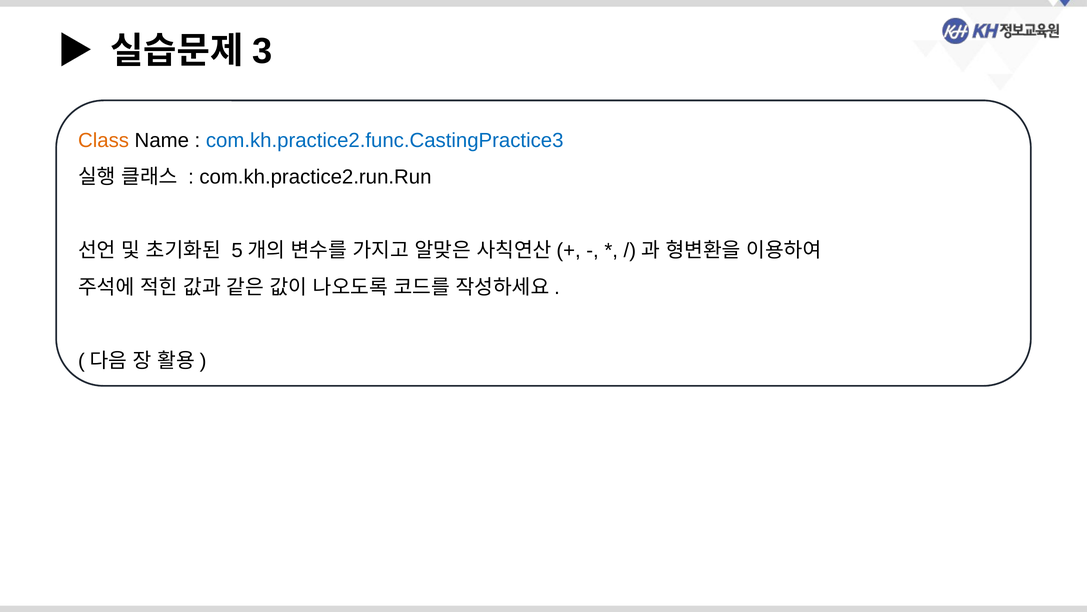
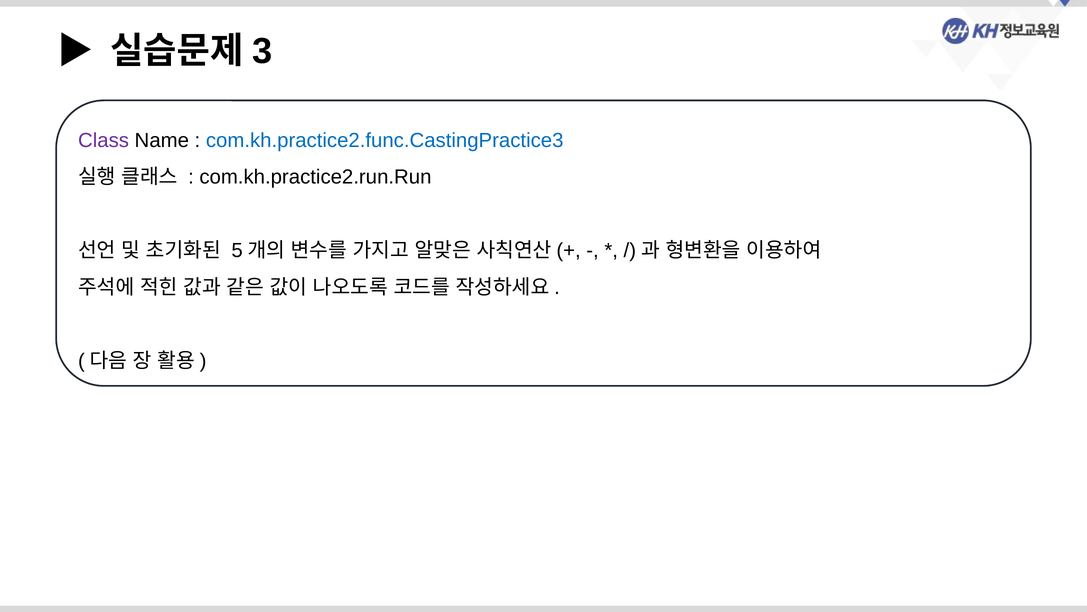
Class colour: orange -> purple
